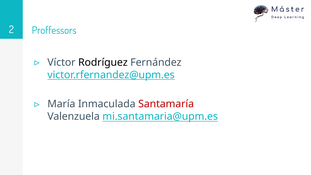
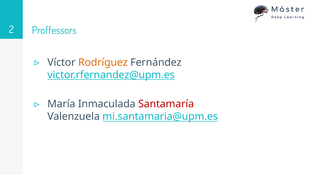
Rodríguez colour: black -> orange
